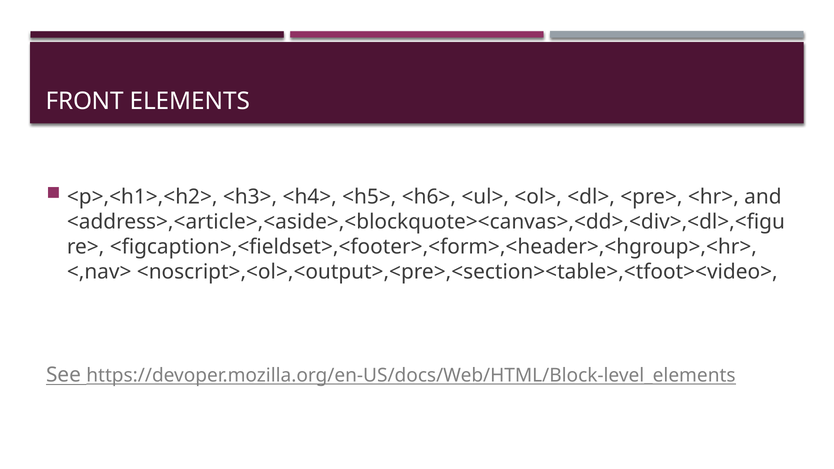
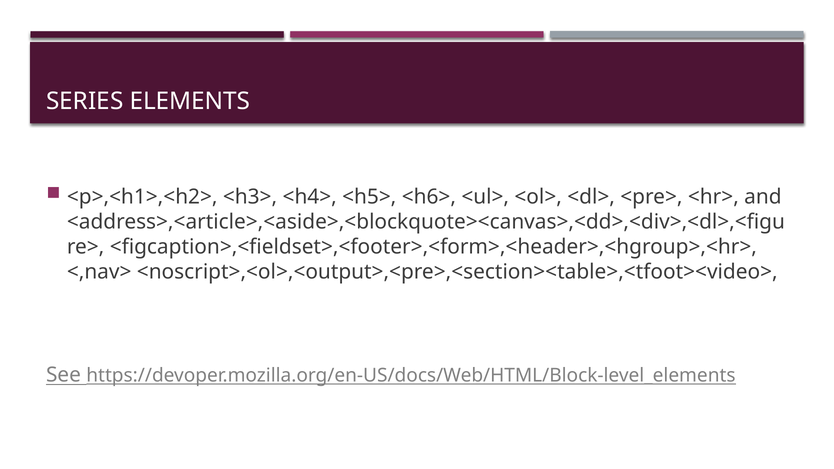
FRONT: FRONT -> SERIES
